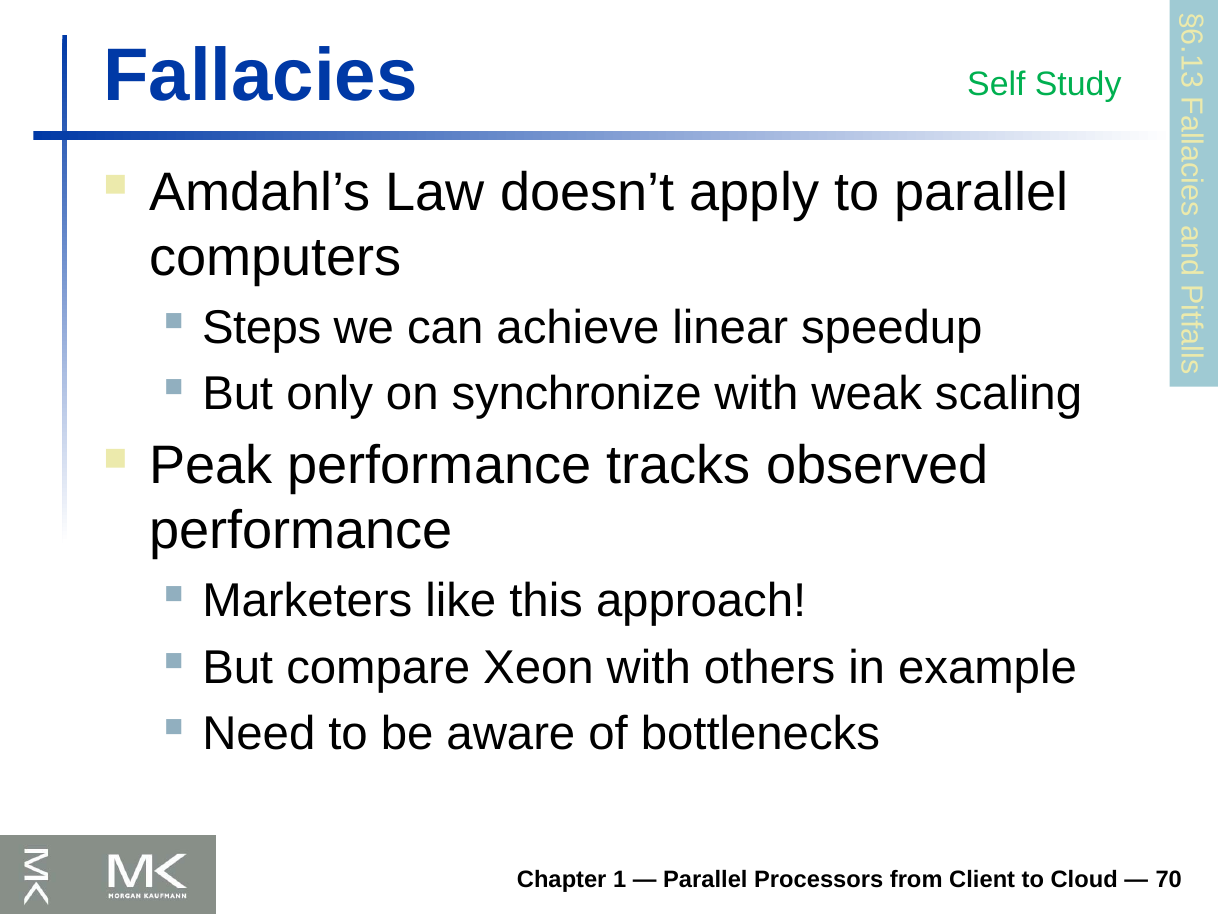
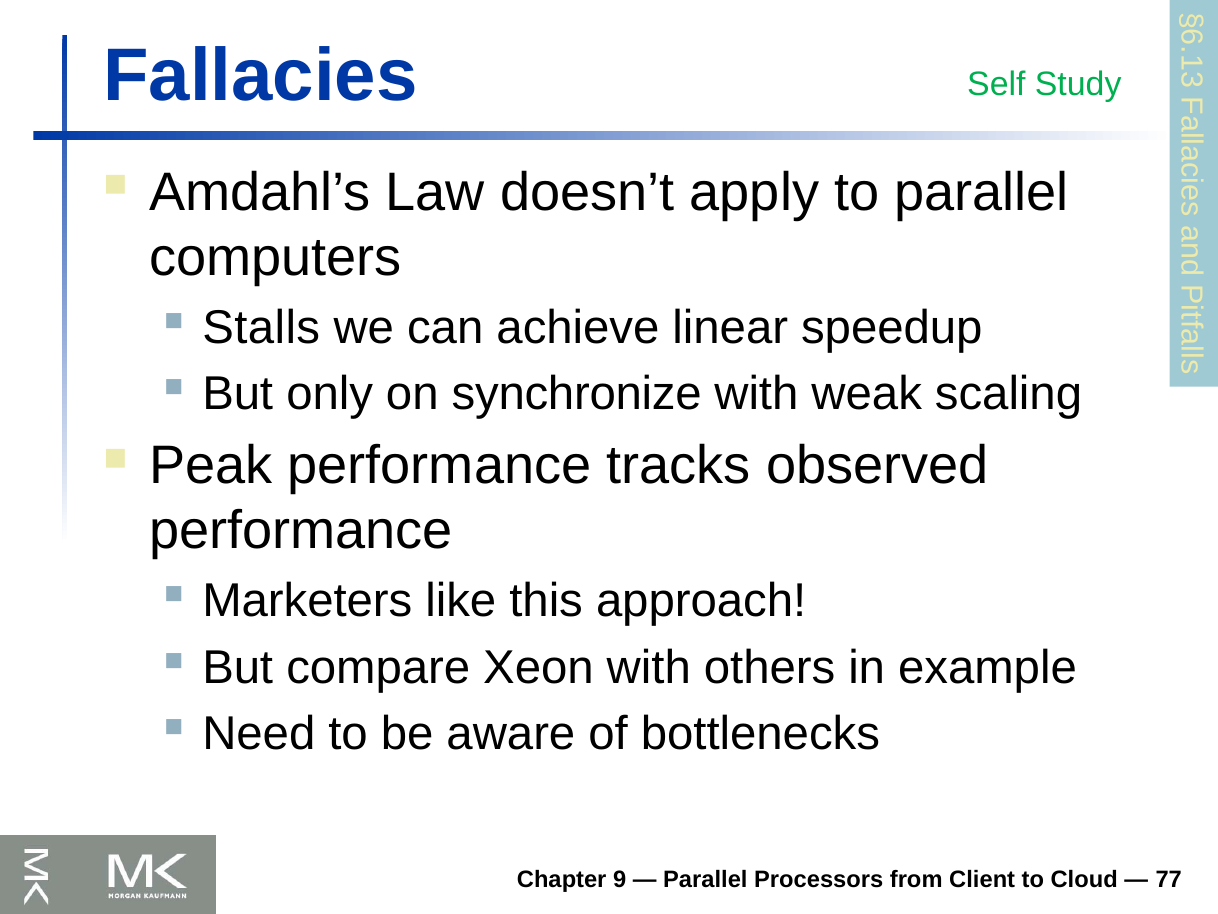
Steps: Steps -> Stalls
Chapter 1: 1 -> 9
70: 70 -> 77
